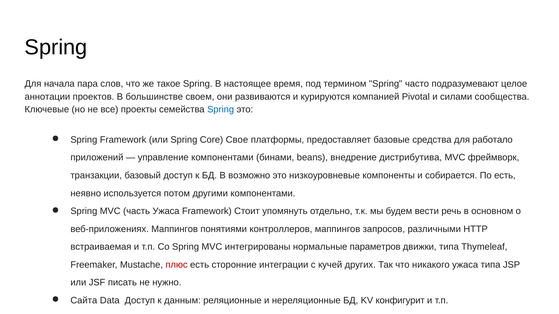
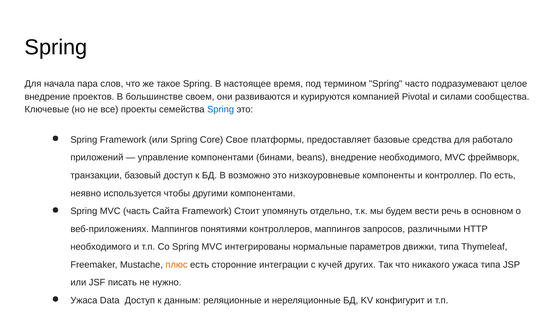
аннотации at (47, 97): аннотации -> внедрение
внедрение дистрибутива: дистрибутива -> необходимого
собирается: собирается -> контроллер
потом: потом -> чтобы
часть Ужаса: Ужаса -> Сайта
встраиваемая at (101, 247): встраиваемая -> необходимого
плюс colour: red -> orange
Сайта at (84, 301): Сайта -> Ужаса
